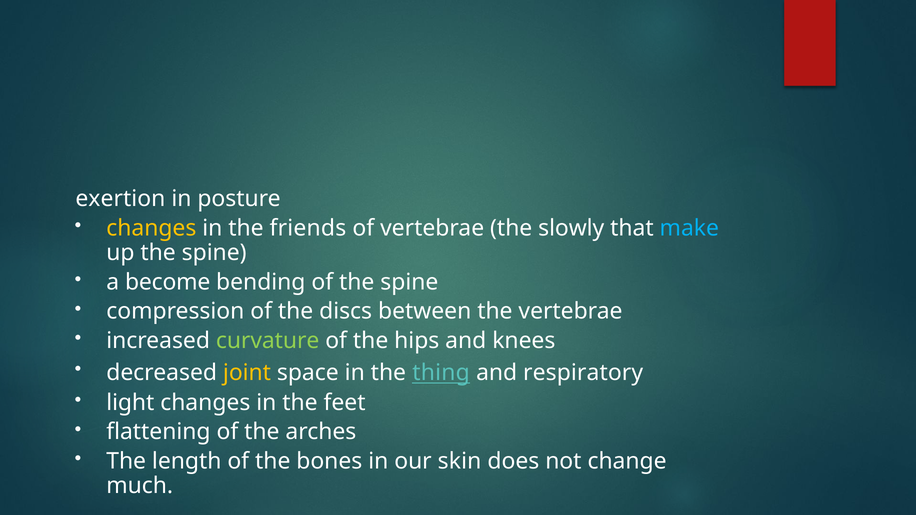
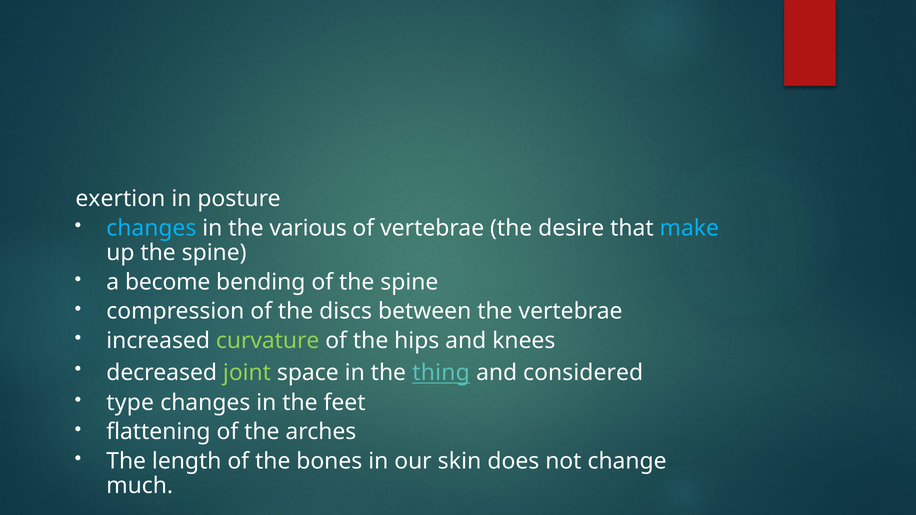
changes at (151, 228) colour: yellow -> light blue
friends: friends -> various
slowly: slowly -> desire
joint colour: yellow -> light green
respiratory: respiratory -> considered
light: light -> type
